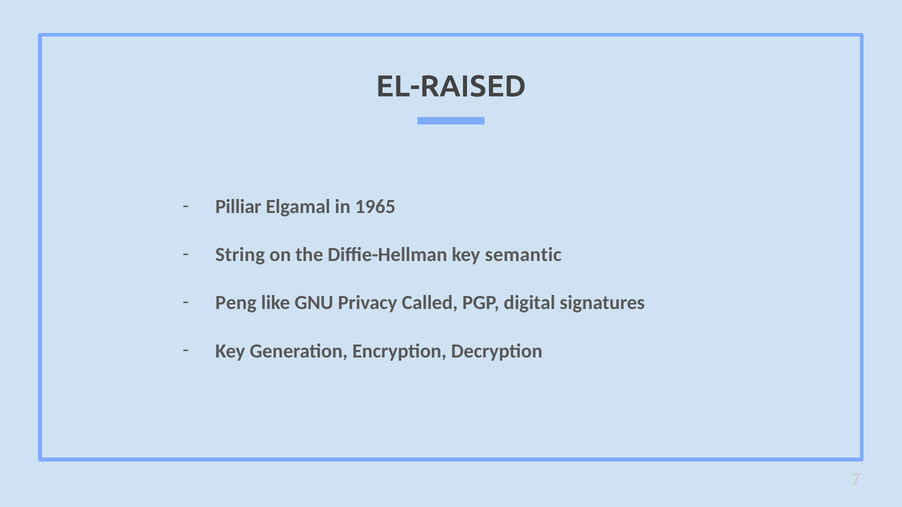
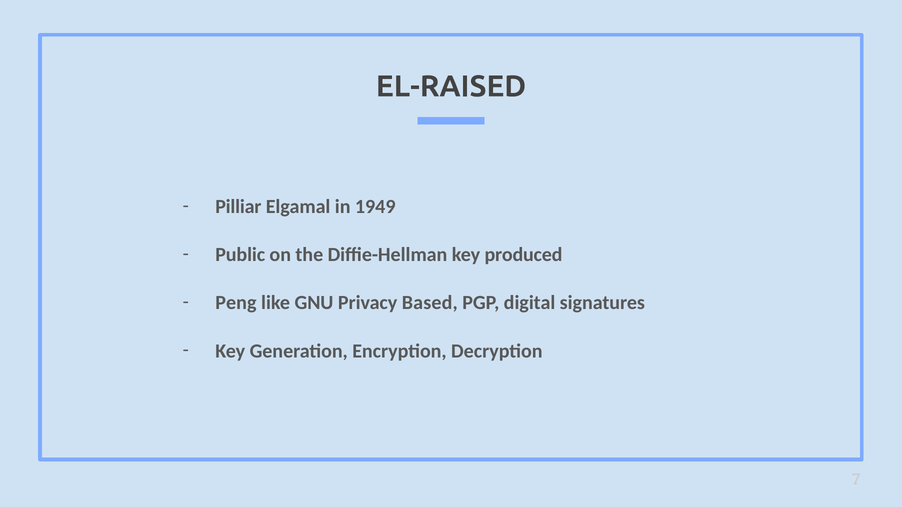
1965: 1965 -> 1949
String: String -> Public
semantic: semantic -> produced
Called: Called -> Based
